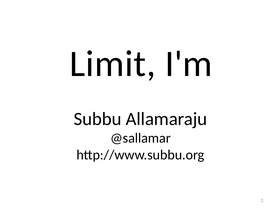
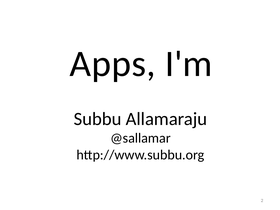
Limit: Limit -> Apps
